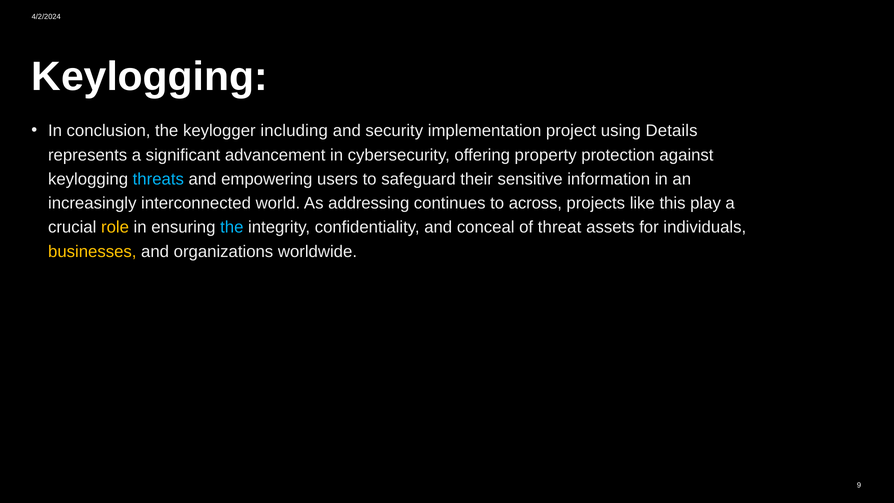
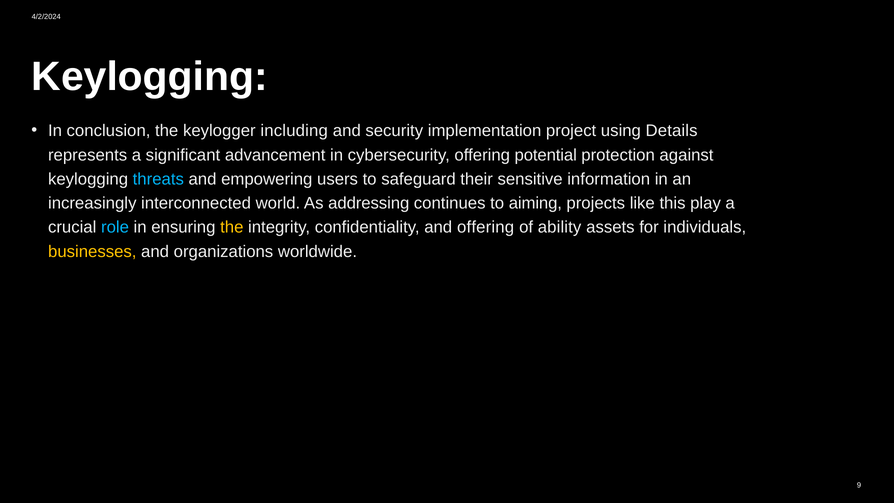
property: property -> potential
across: across -> aiming
role colour: yellow -> light blue
the at (232, 227) colour: light blue -> yellow
and conceal: conceal -> offering
threat: threat -> ability
